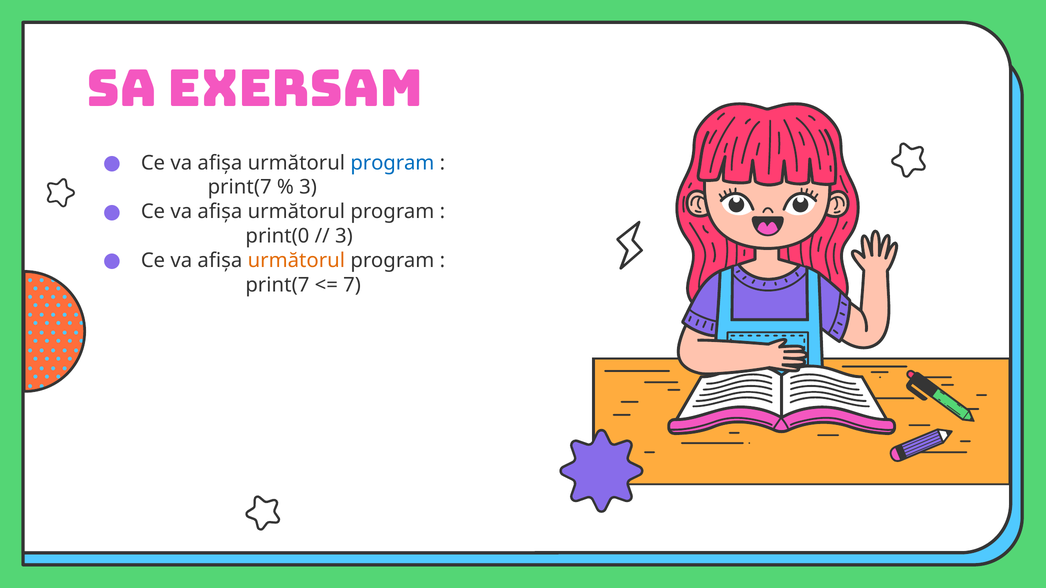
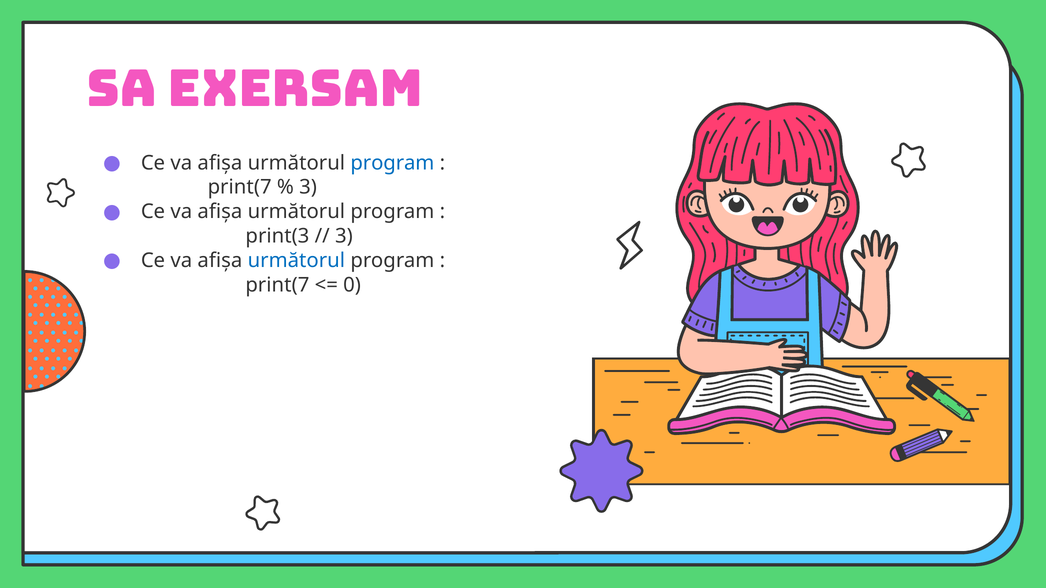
print(0: print(0 -> print(3
următorul at (296, 261) colour: orange -> blue
7: 7 -> 0
